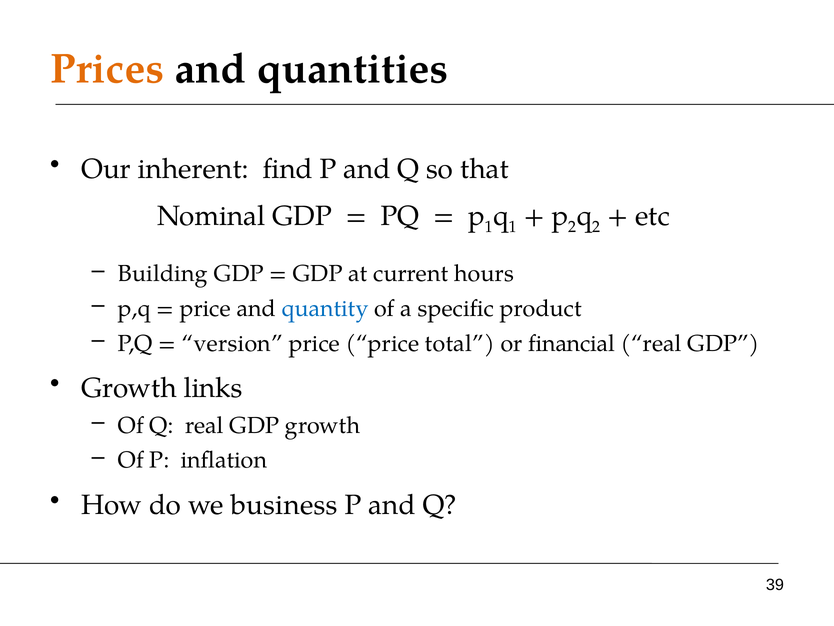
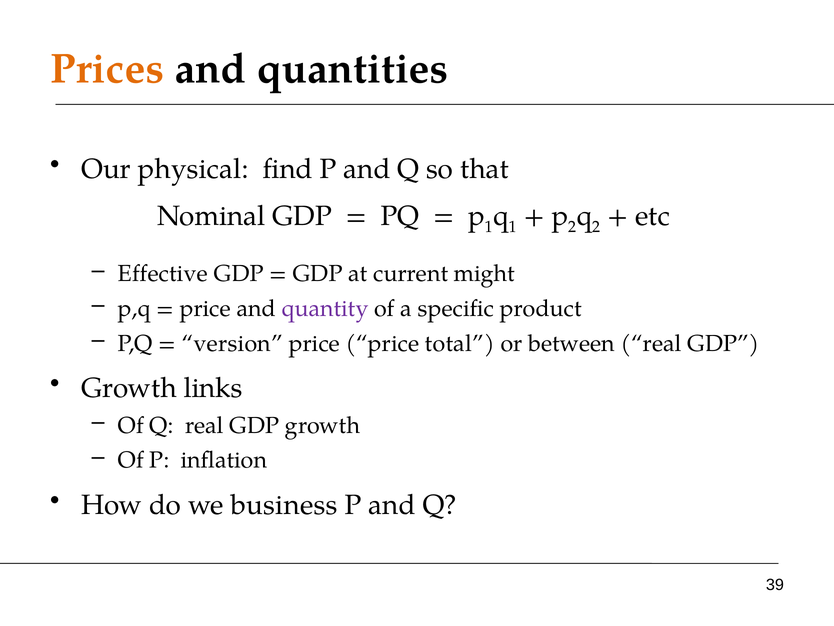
inherent: inherent -> physical
Building: Building -> Effective
hours: hours -> might
quantity colour: blue -> purple
financial: financial -> between
